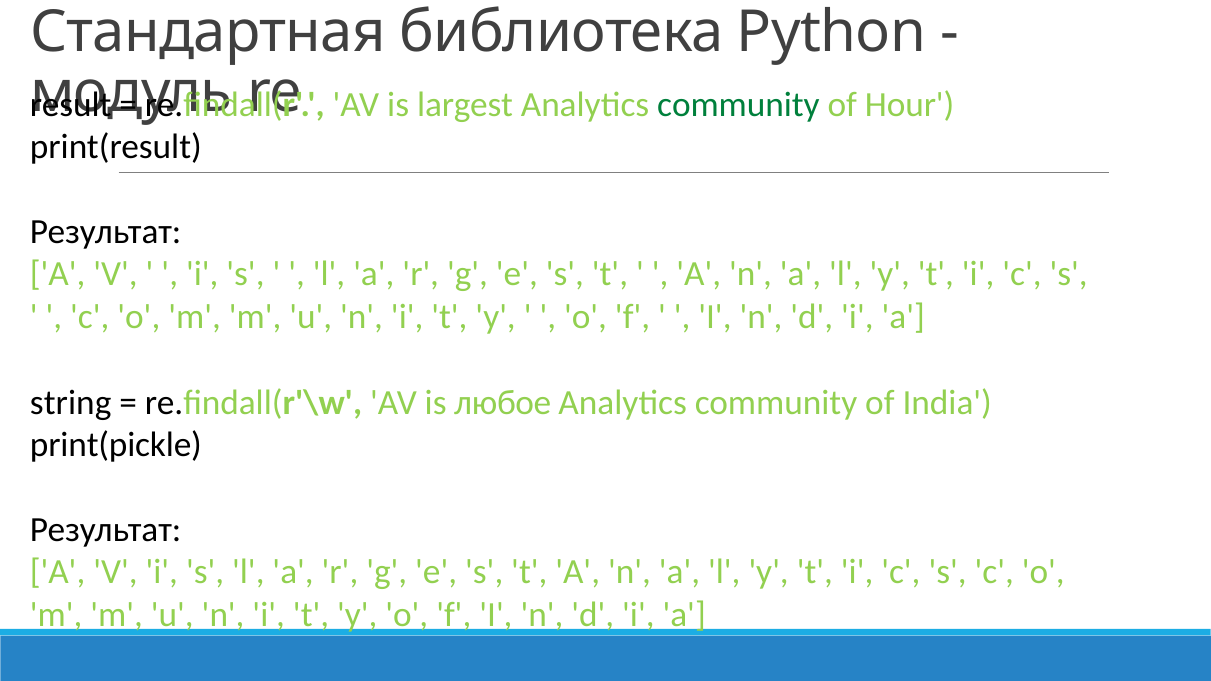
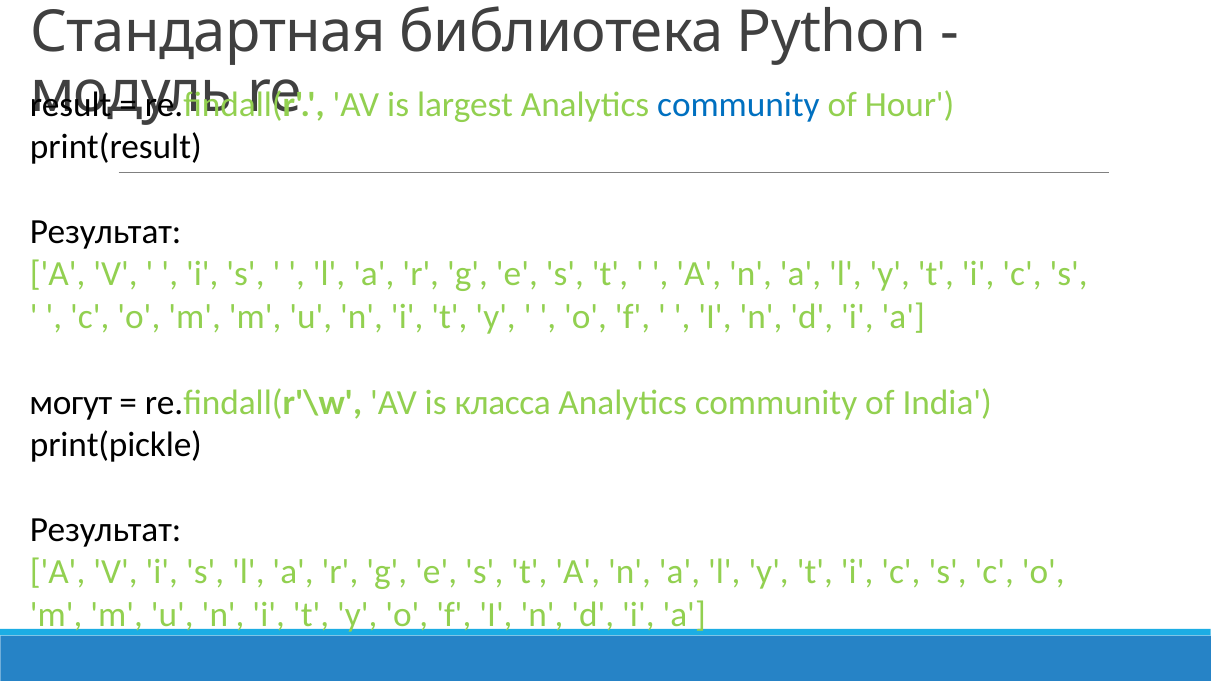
community at (738, 105) colour: green -> blue
string: string -> могут
любое: любое -> класса
